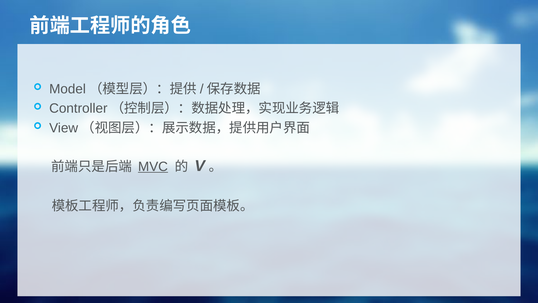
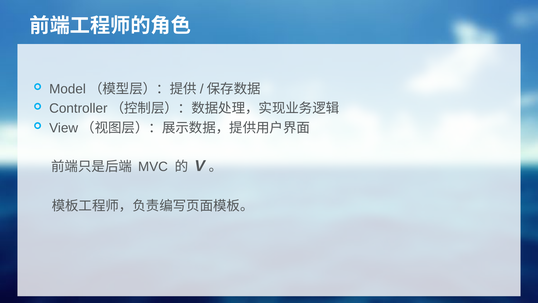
MVC underline: present -> none
